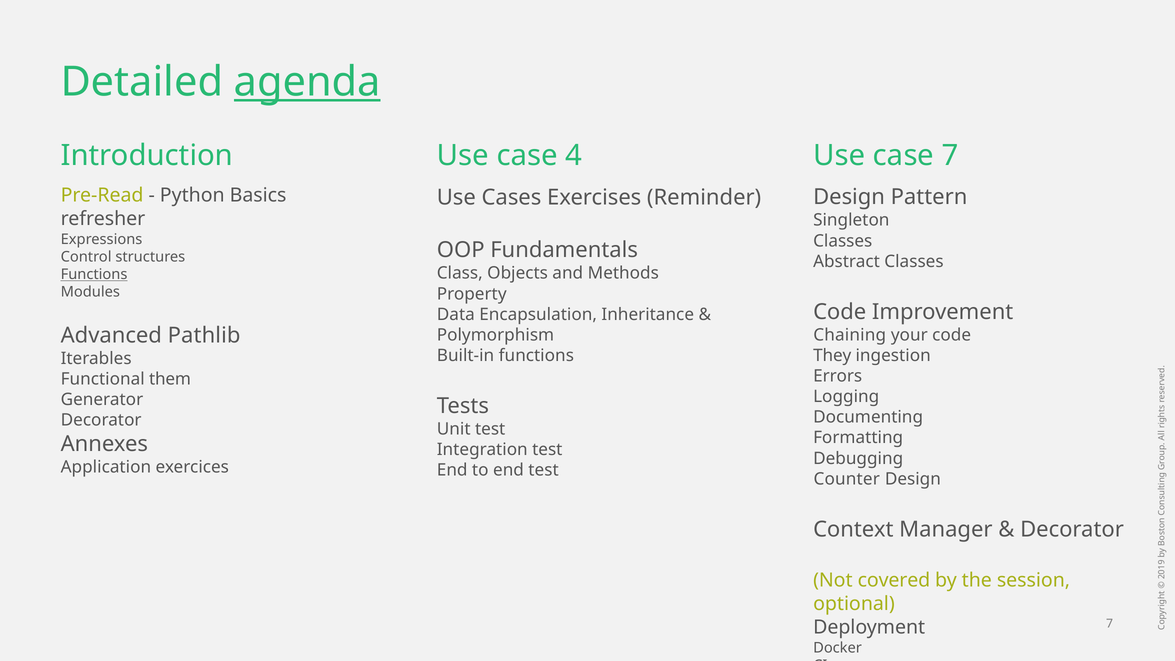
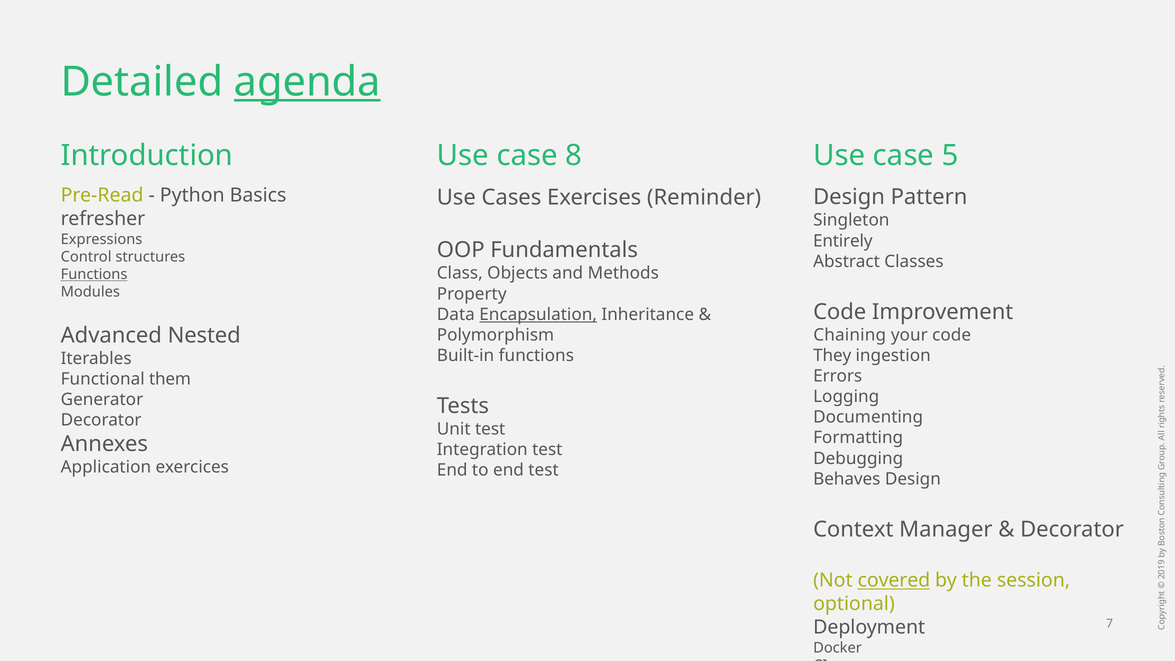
4: 4 -> 8
case 7: 7 -> 5
Classes at (843, 241): Classes -> Entirely
Encapsulation underline: none -> present
Pathlib: Pathlib -> Nested
Counter: Counter -> Behaves
covered underline: none -> present
